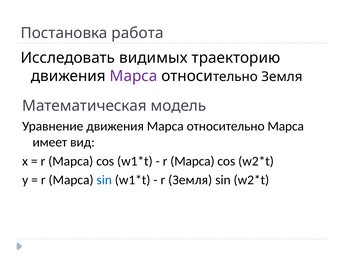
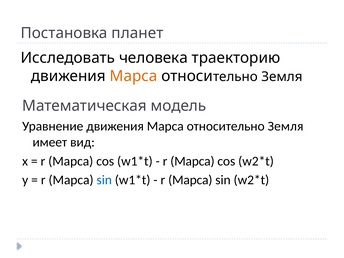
работа: работа -> планет
видимых: видимых -> человека
Марса at (134, 76) colour: purple -> orange
относительно Марса: Марса -> Земля
Земля at (190, 180): Земля -> Марса
